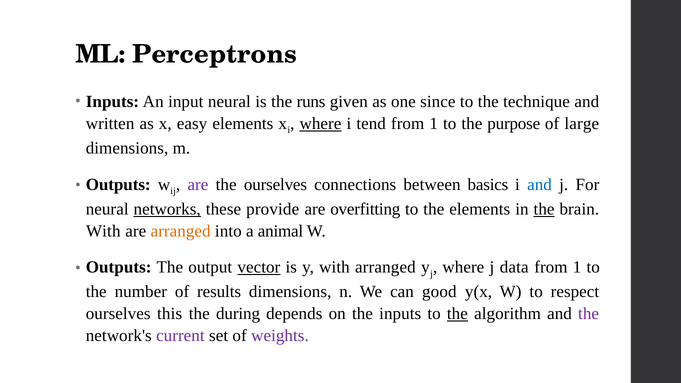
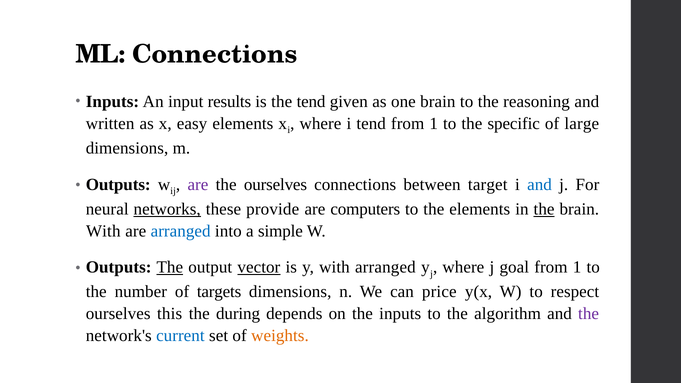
ML Perceptrons: Perceptrons -> Connections
input neural: neural -> results
the runs: runs -> tend
one since: since -> brain
technique: technique -> reasoning
where at (320, 124) underline: present -> none
purpose: purpose -> specific
basics: basics -> target
overfitting: overfitting -> computers
arranged at (181, 231) colour: orange -> blue
animal: animal -> simple
The at (170, 267) underline: none -> present
data: data -> goal
results: results -> targets
good: good -> price
the at (457, 314) underline: present -> none
current colour: purple -> blue
weights colour: purple -> orange
